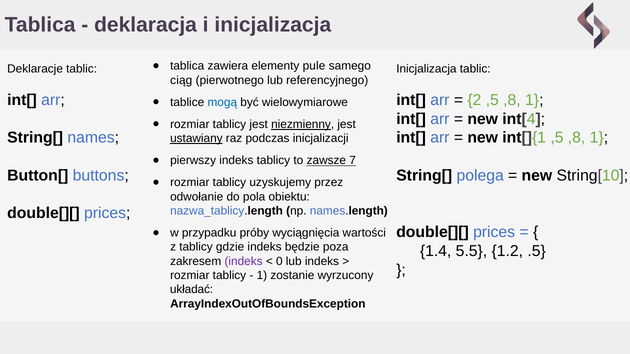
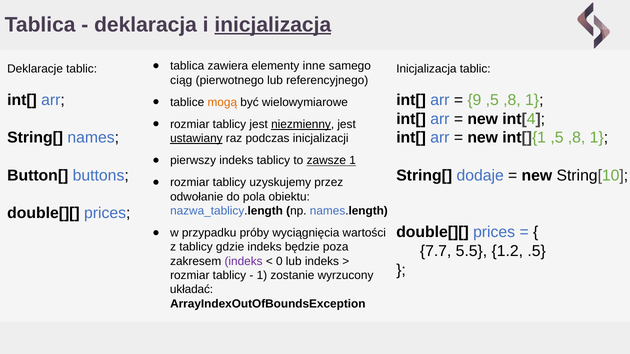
inicjalizacja at (273, 25) underline: none -> present
pule: pule -> inne
2: 2 -> 9
mogą colour: blue -> orange
zawsze 7: 7 -> 1
polega: polega -> dodaje
1.4: 1.4 -> 7.7
